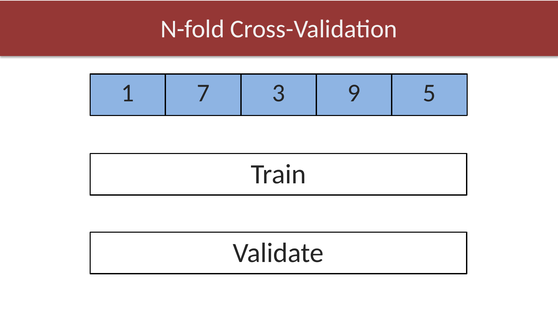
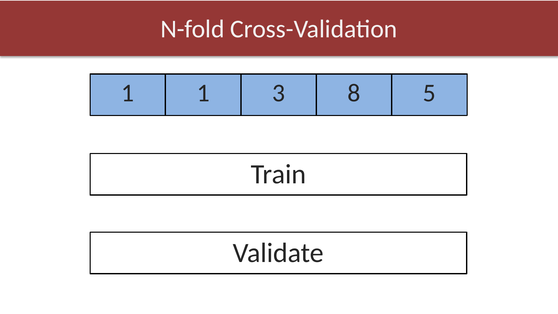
1 7: 7 -> 1
9: 9 -> 8
